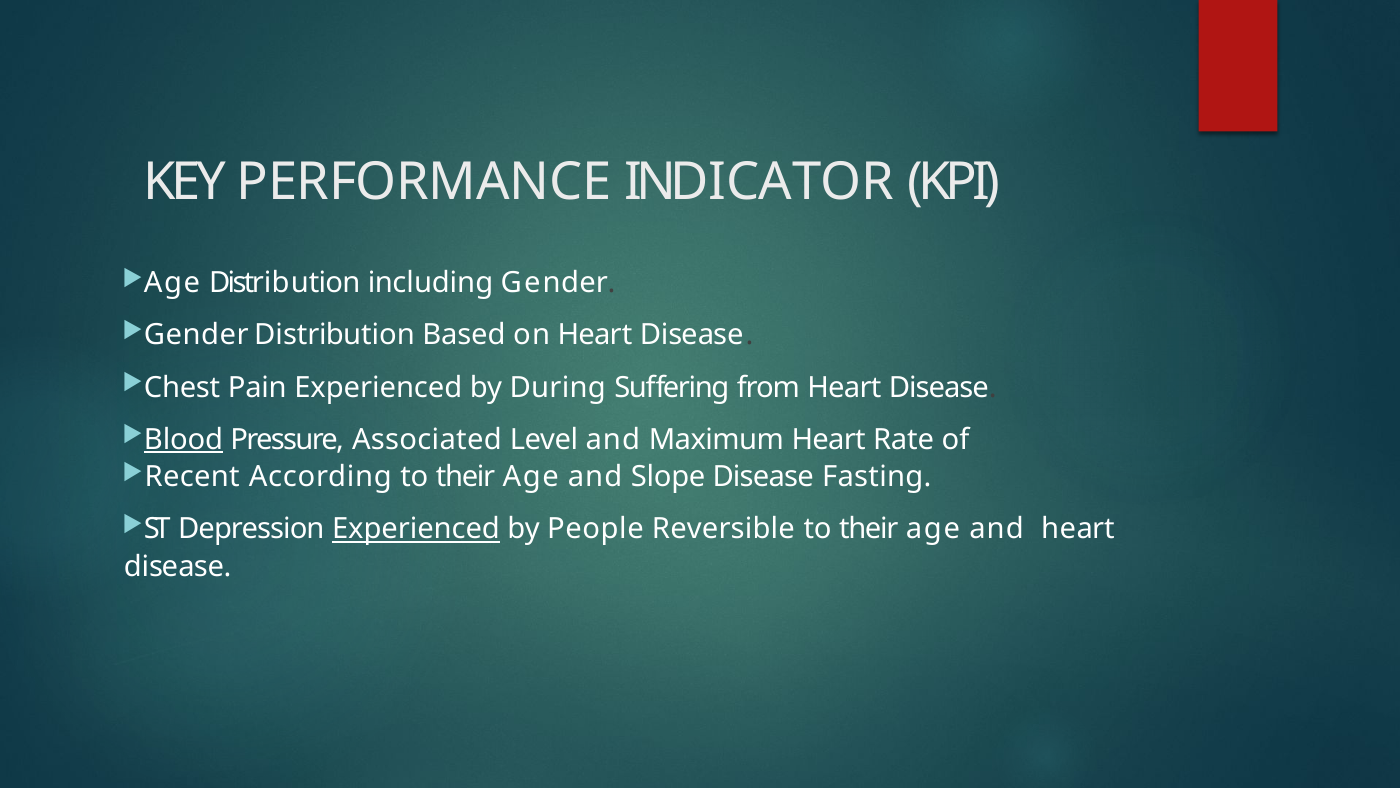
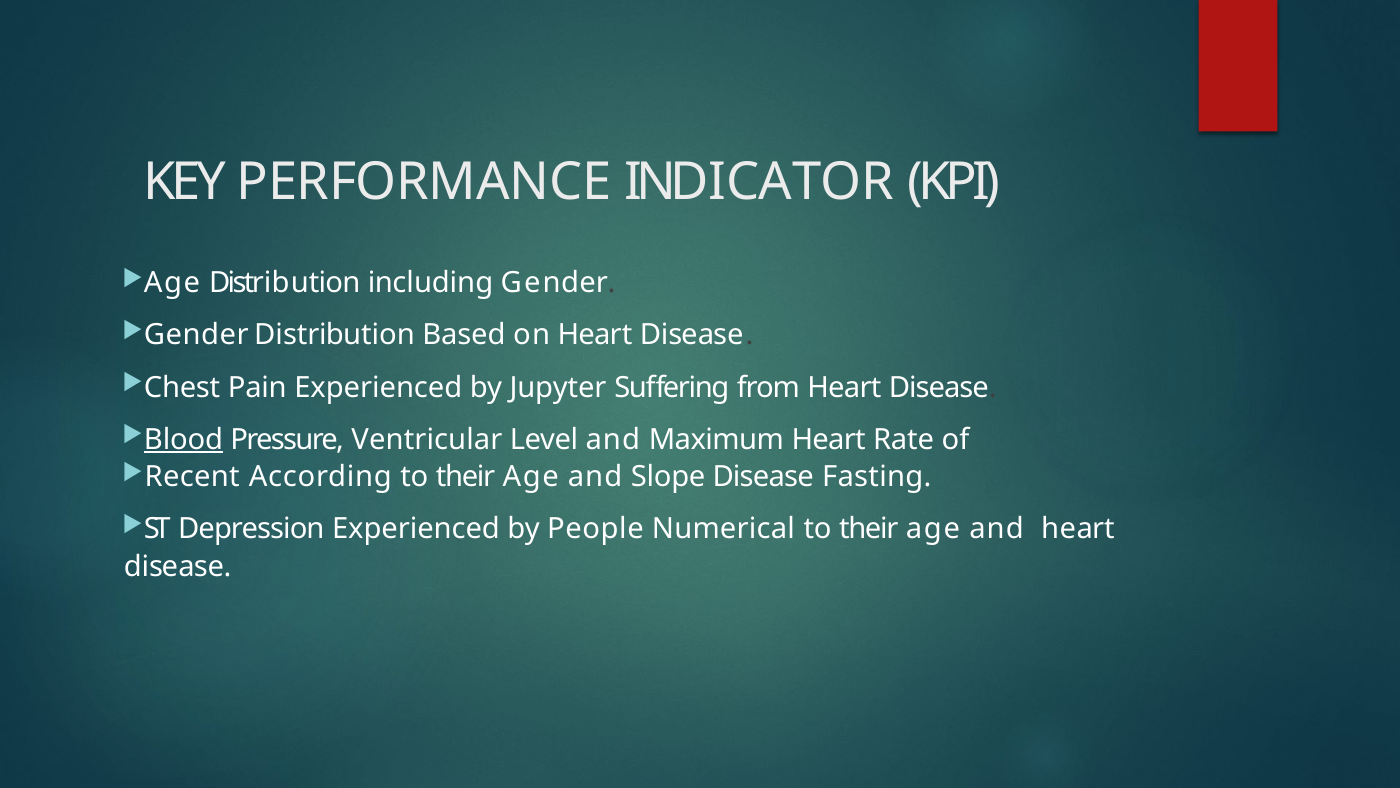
During: During -> Jupyter
Associated: Associated -> Ventricular
Experienced at (416, 529) underline: present -> none
Reversible: Reversible -> Numerical
